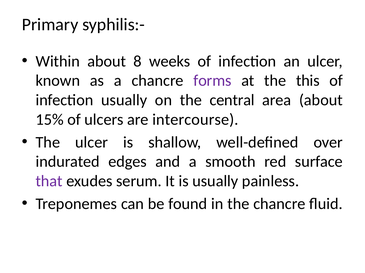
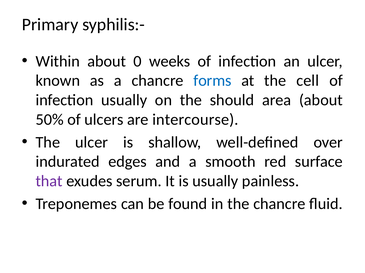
8: 8 -> 0
forms colour: purple -> blue
this: this -> cell
central: central -> should
15%: 15% -> 50%
